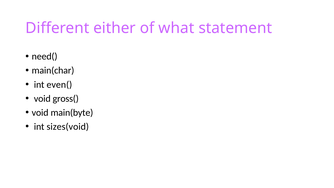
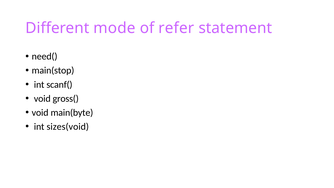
either: either -> mode
what: what -> refer
main(char: main(char -> main(stop
even(: even( -> scanf(
